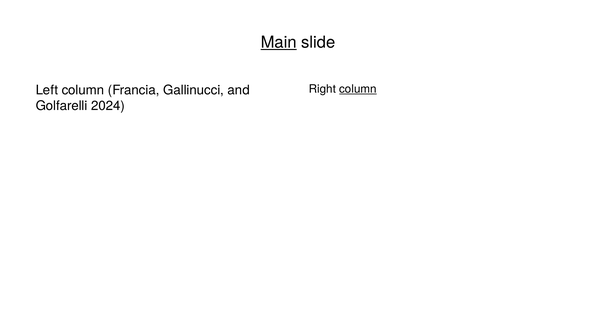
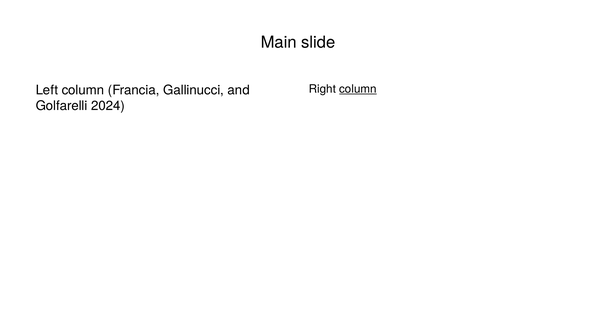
Main underline: present -> none
